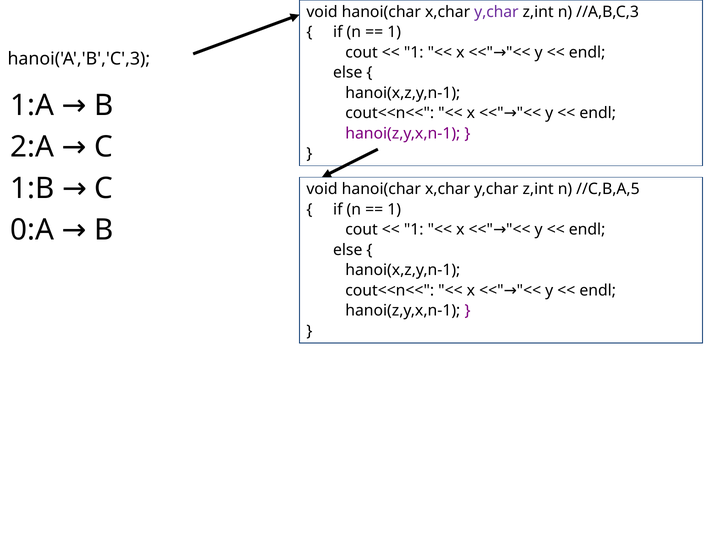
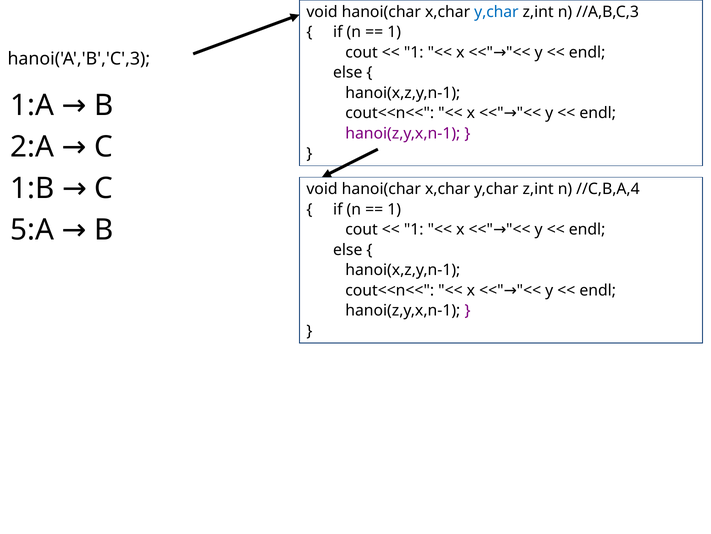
y,char at (496, 12) colour: purple -> blue
//C,B,A,5: //C,B,A,5 -> //C,B,A,4
0:A: 0:A -> 5:A
